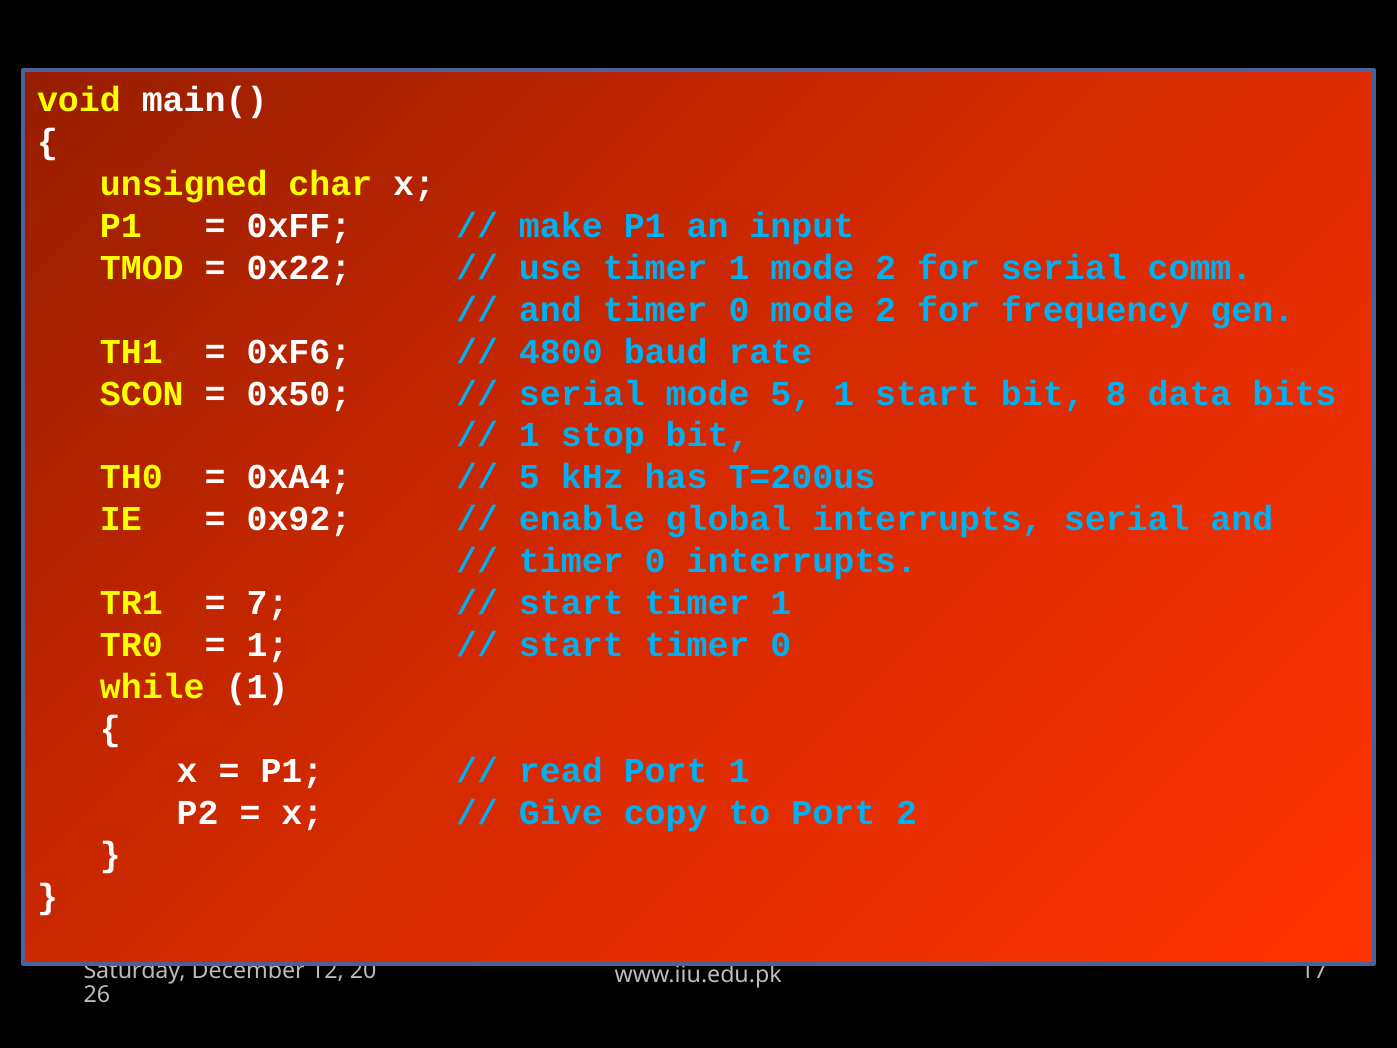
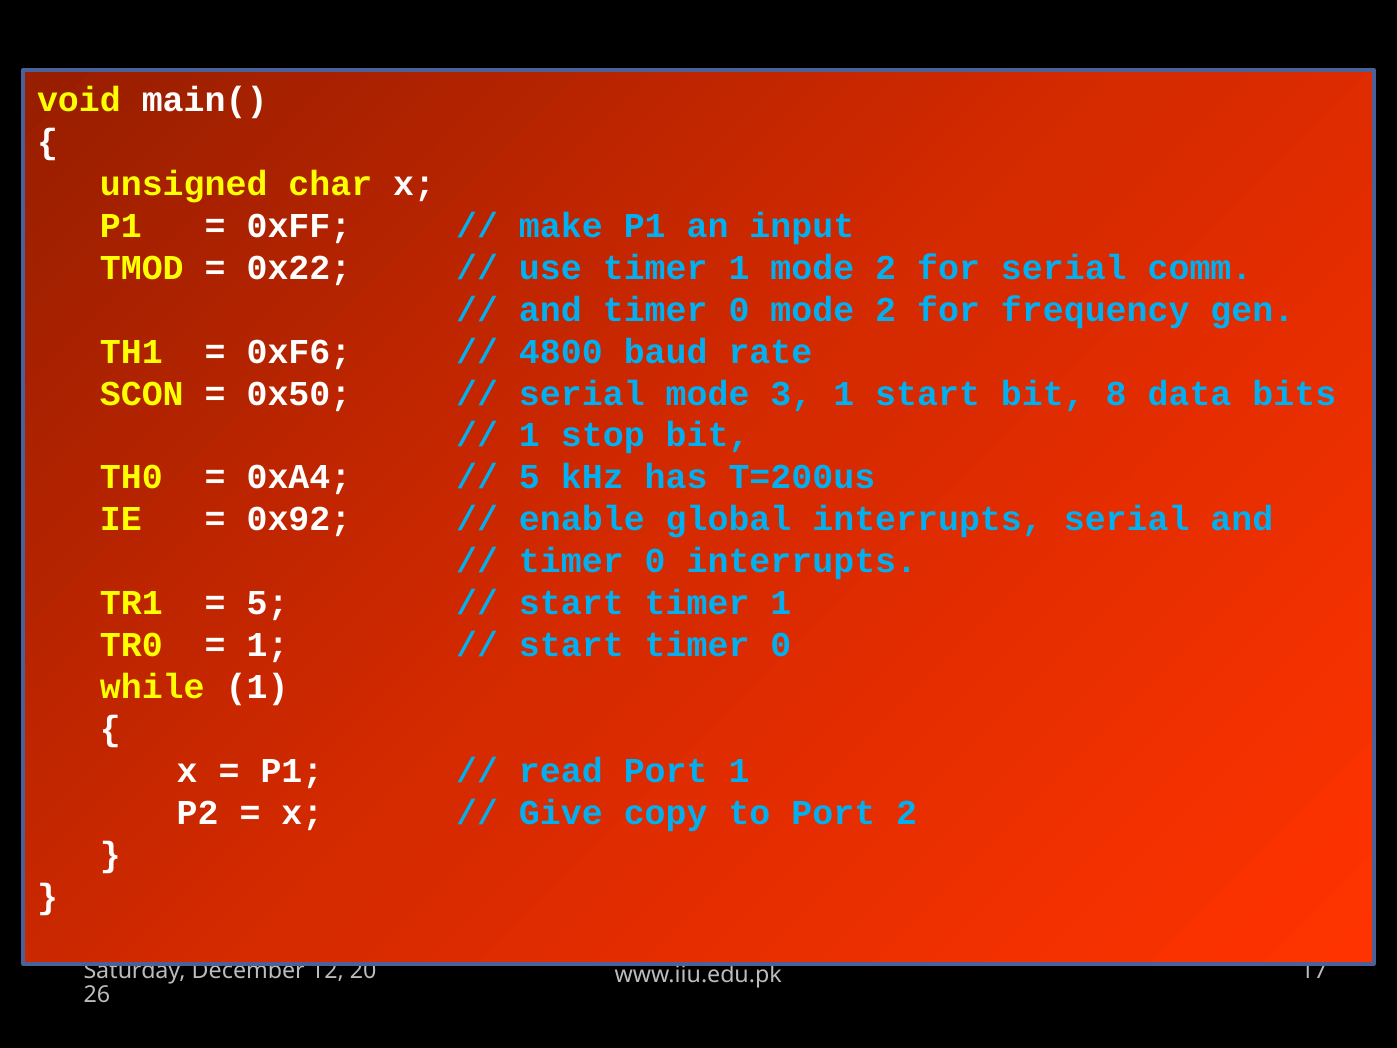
mode 5: 5 -> 3
7 at (268, 603): 7 -> 5
